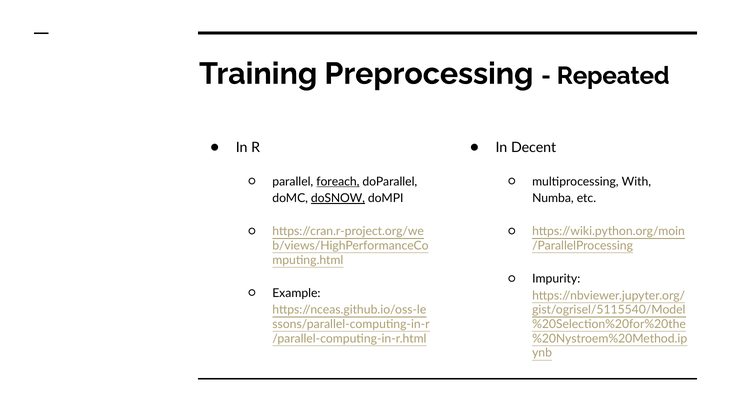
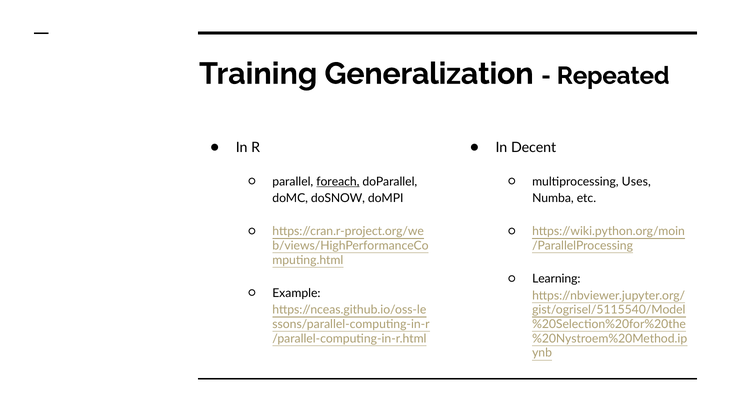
Preprocessing: Preprocessing -> Generalization
With: With -> Uses
doSNOW underline: present -> none
Impurity: Impurity -> Learning
